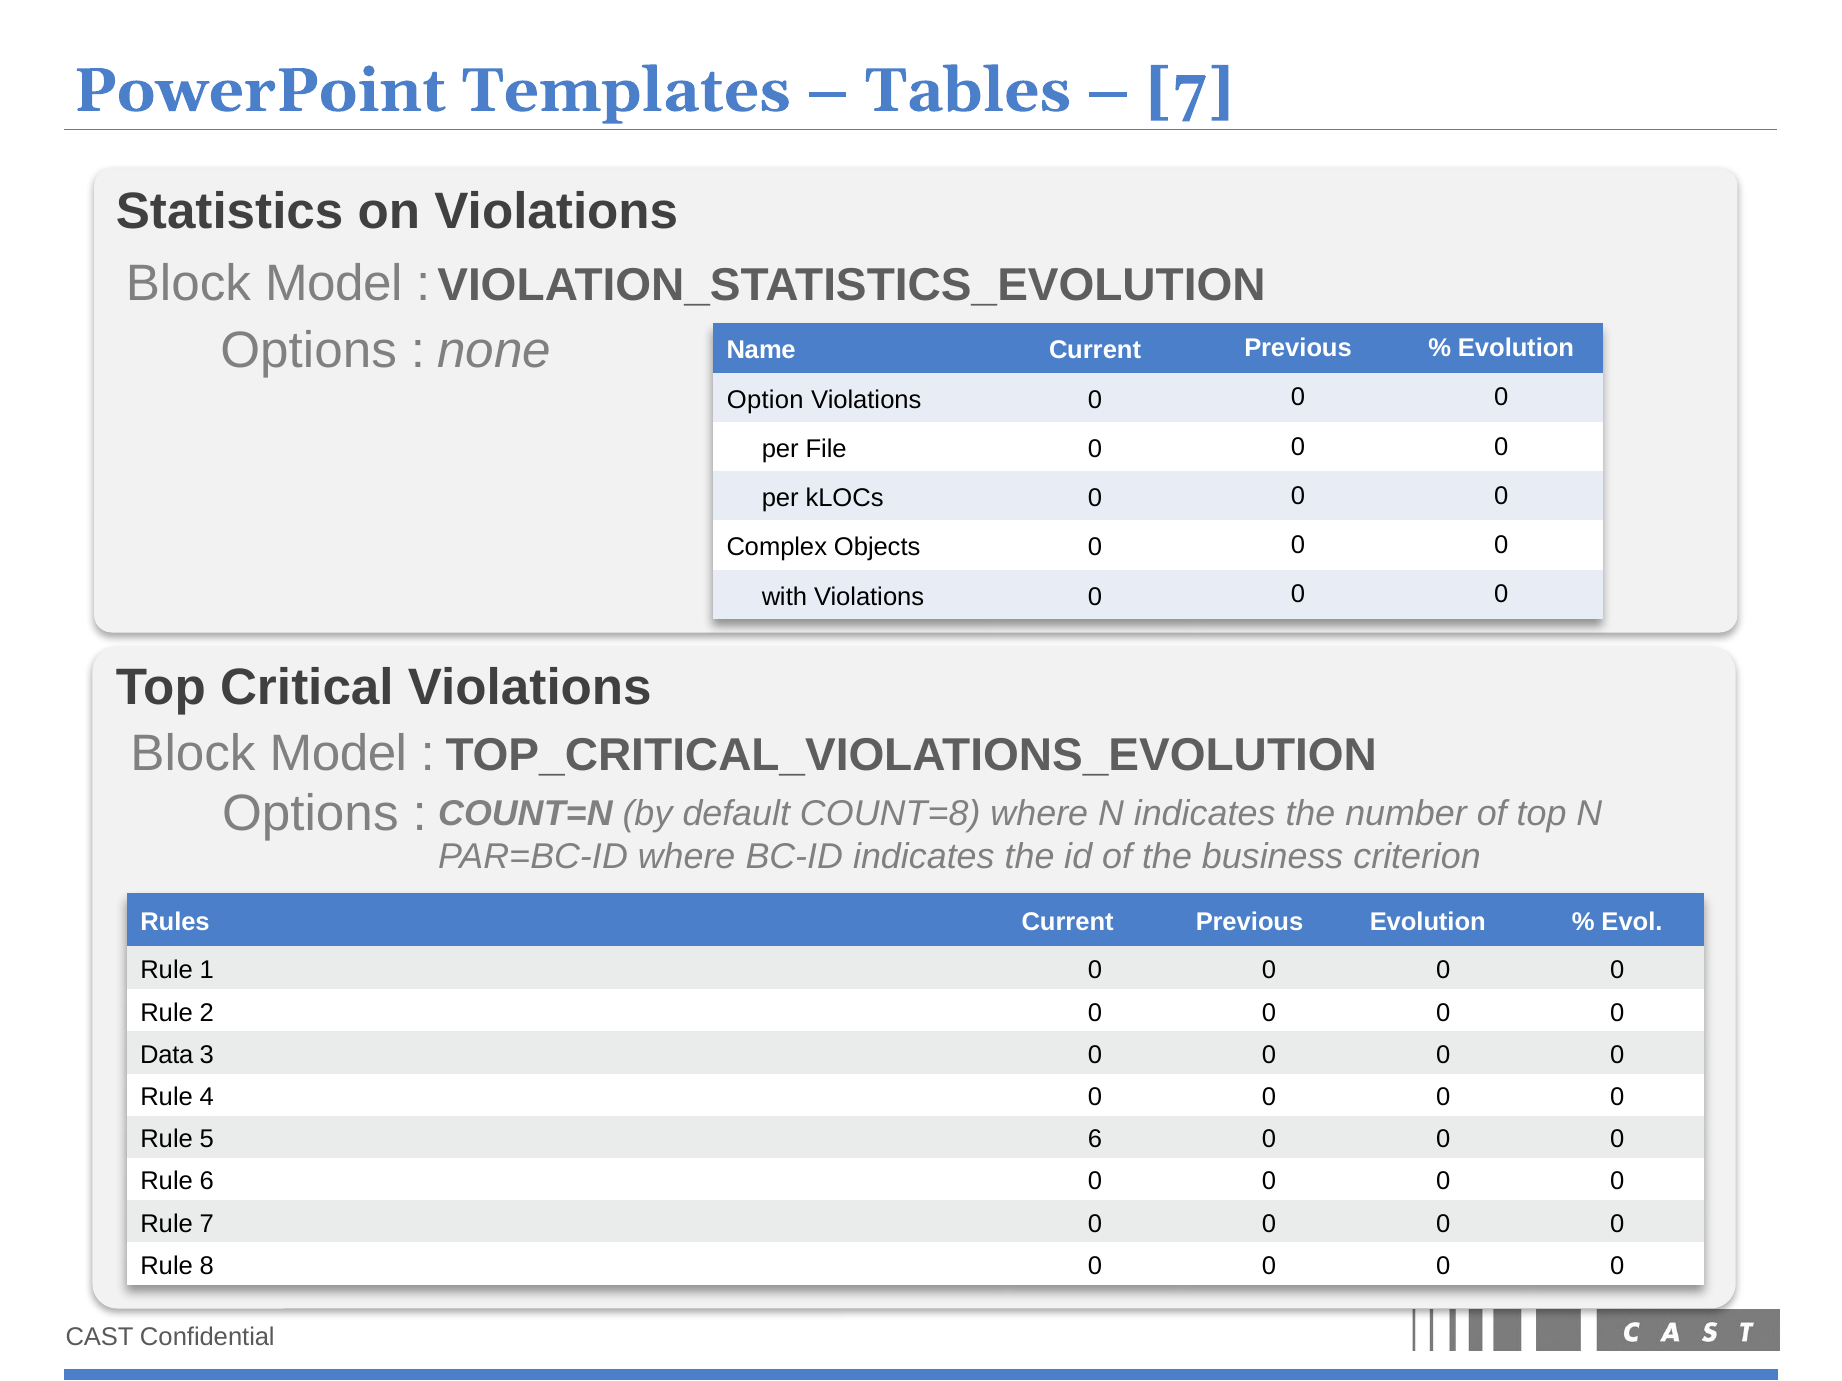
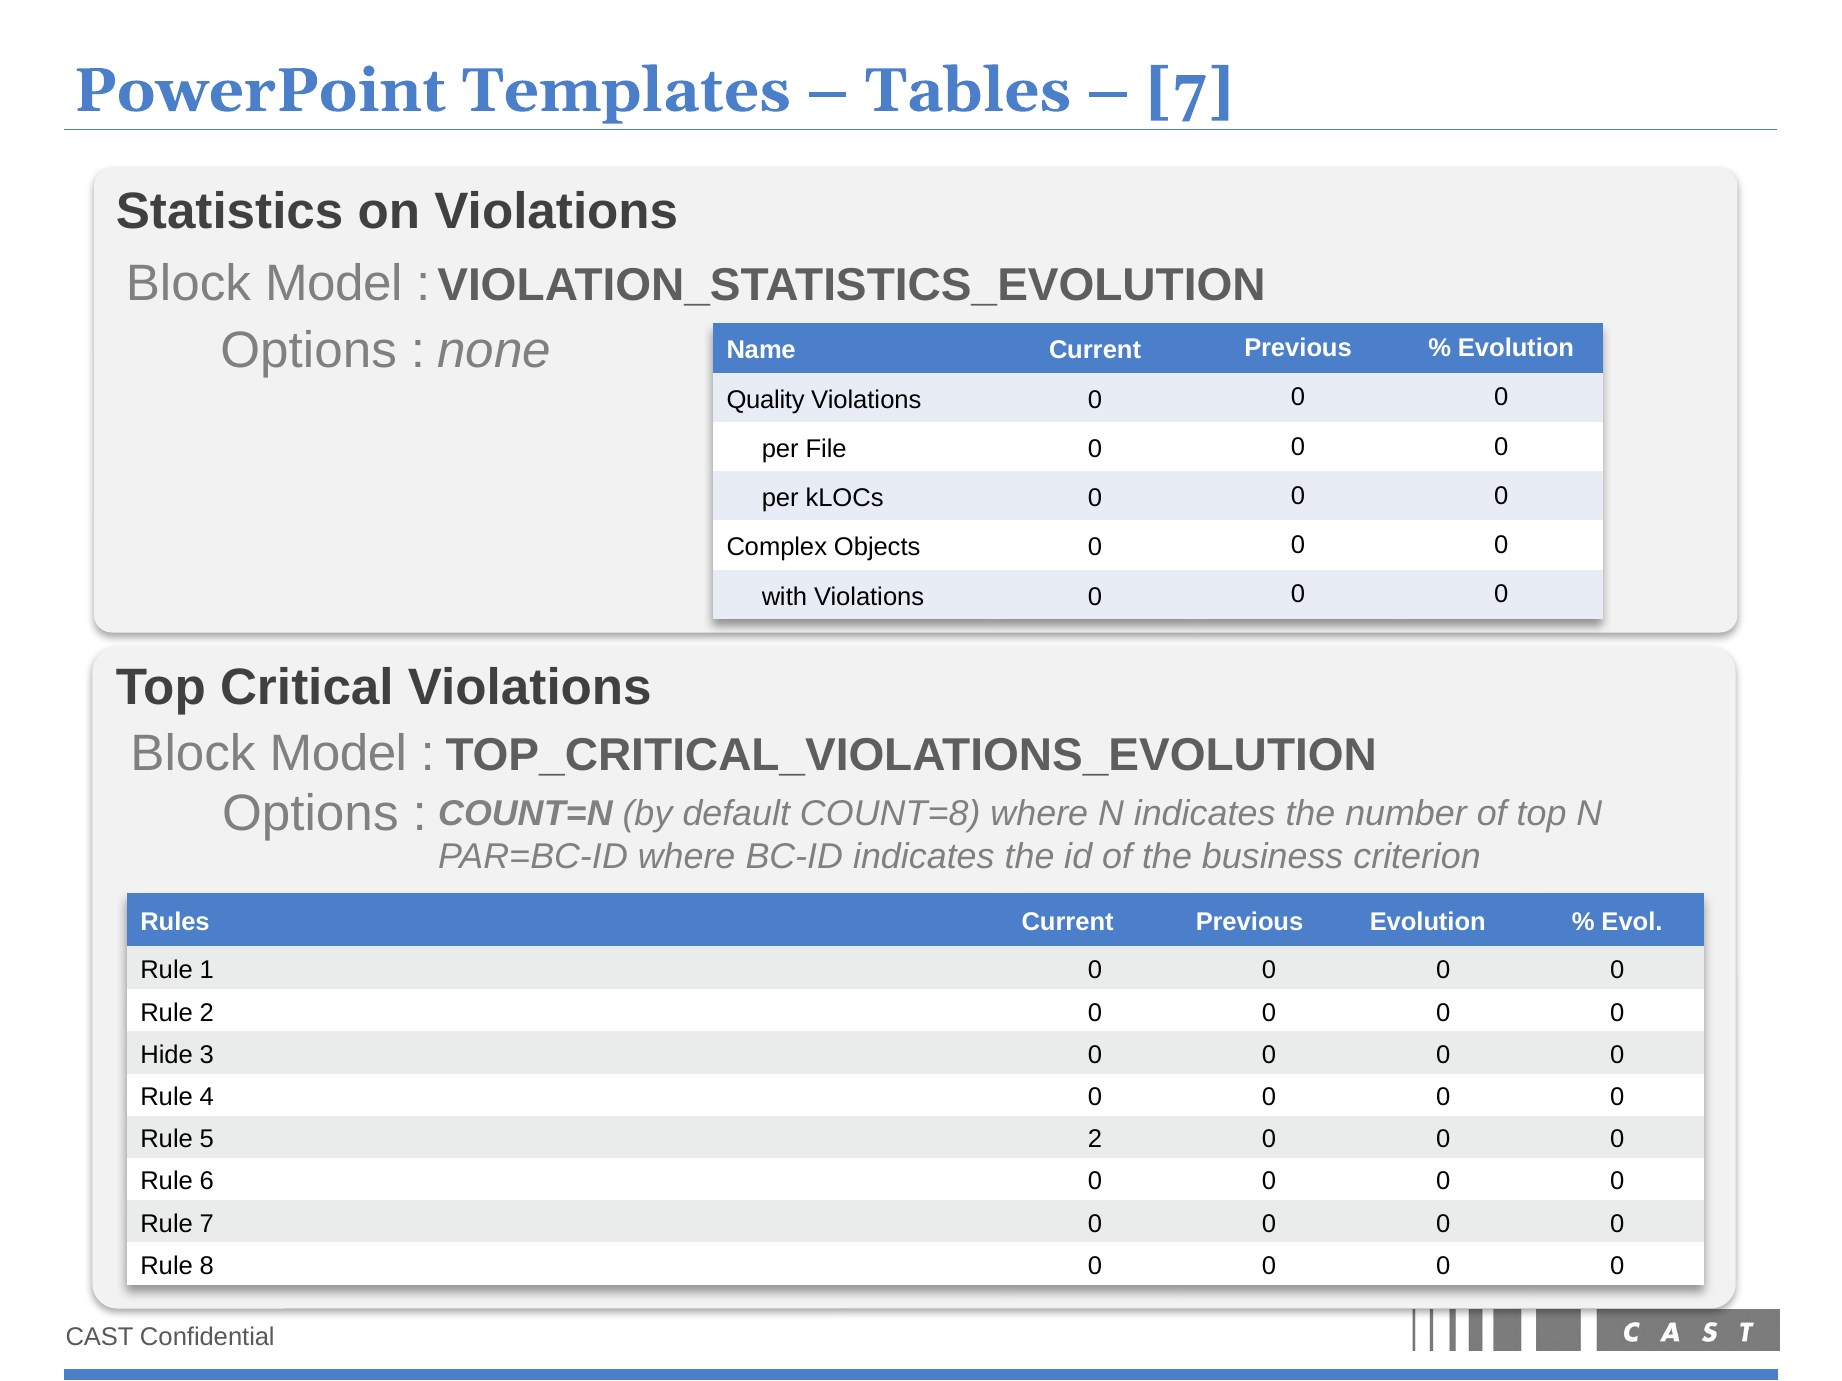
Option: Option -> Quality
Data: Data -> Hide
5 6: 6 -> 2
